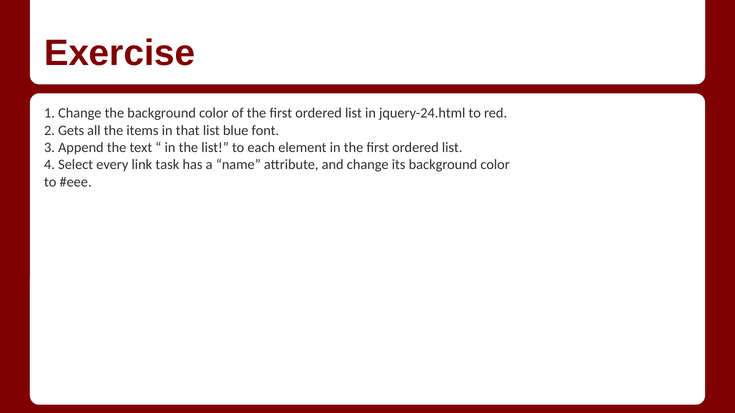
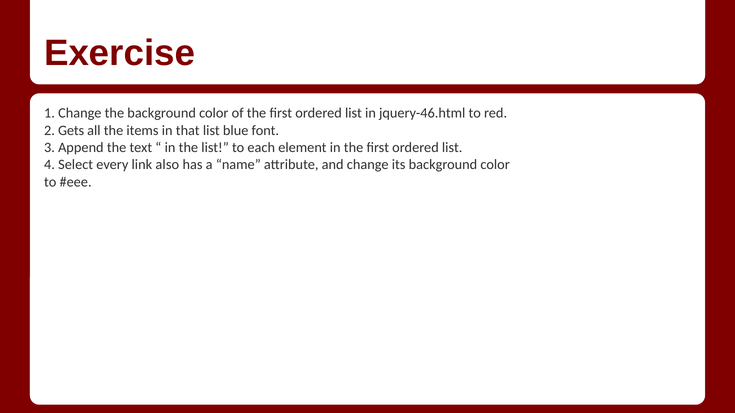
jquery-24.html: jquery-24.html -> jquery-46.html
task: task -> also
